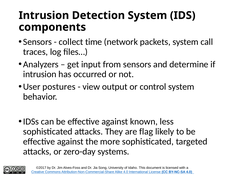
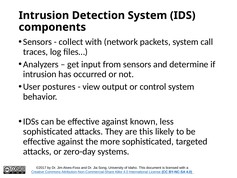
collect time: time -> with
are flag: flag -> this
